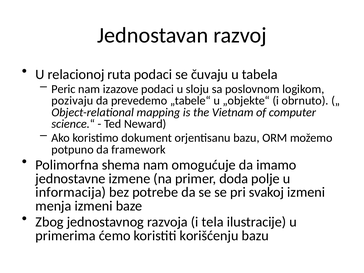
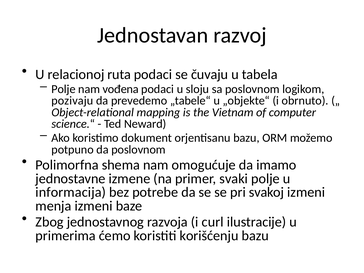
Peric at (63, 89): Peric -> Polje
izazove: izazove -> vođena
da framework: framework -> poslovnom
doda: doda -> svaki
tela: tela -> curl
